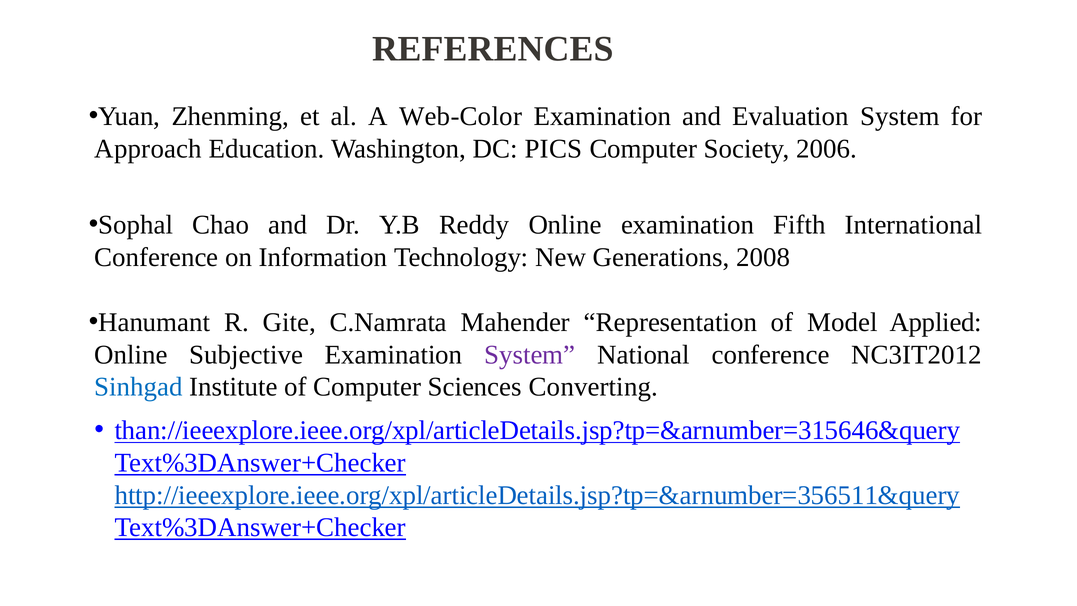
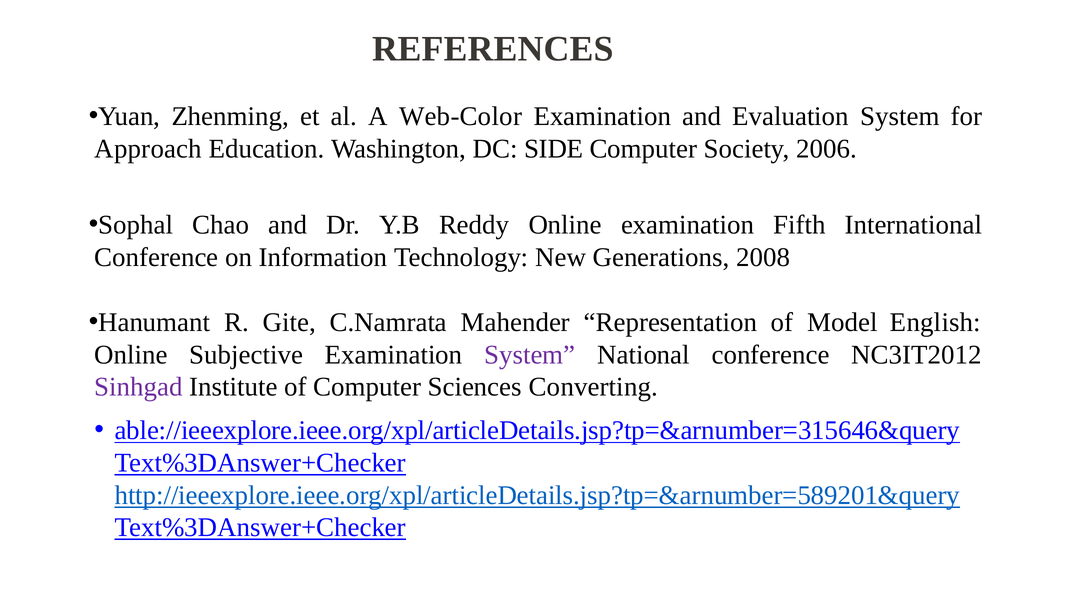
PICS: PICS -> SIDE
Applied: Applied -> English
Sinhgad colour: blue -> purple
than://ieeexplore.ieee.org/xpl/articleDetails.jsp?tp=&arnumber=315646&query: than://ieeexplore.ieee.org/xpl/articleDetails.jsp?tp=&arnumber=315646&query -> able://ieeexplore.ieee.org/xpl/articleDetails.jsp?tp=&arnumber=315646&query
http://ieeexplore.ieee.org/xpl/articleDetails.jsp?tp=&arnumber=356511&query: http://ieeexplore.ieee.org/xpl/articleDetails.jsp?tp=&arnumber=356511&query -> http://ieeexplore.ieee.org/xpl/articleDetails.jsp?tp=&arnumber=589201&query
